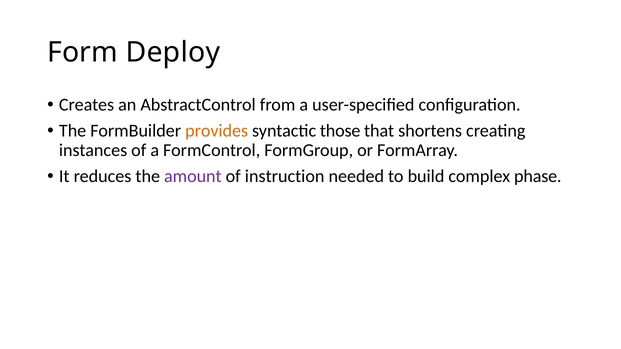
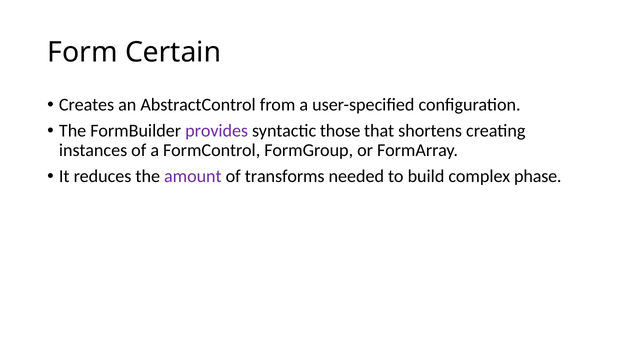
Deploy: Deploy -> Certain
provides colour: orange -> purple
instruction: instruction -> transforms
